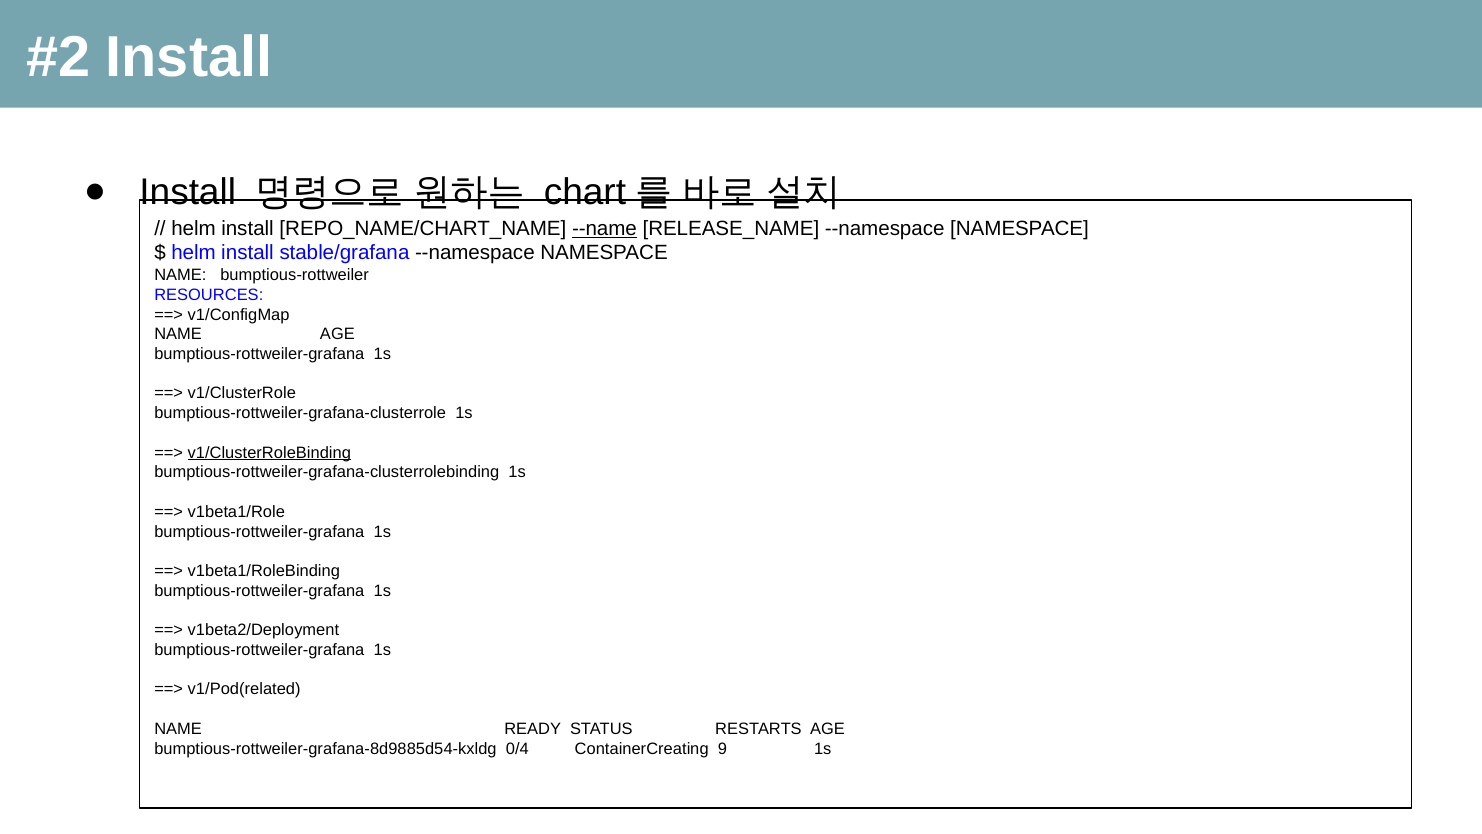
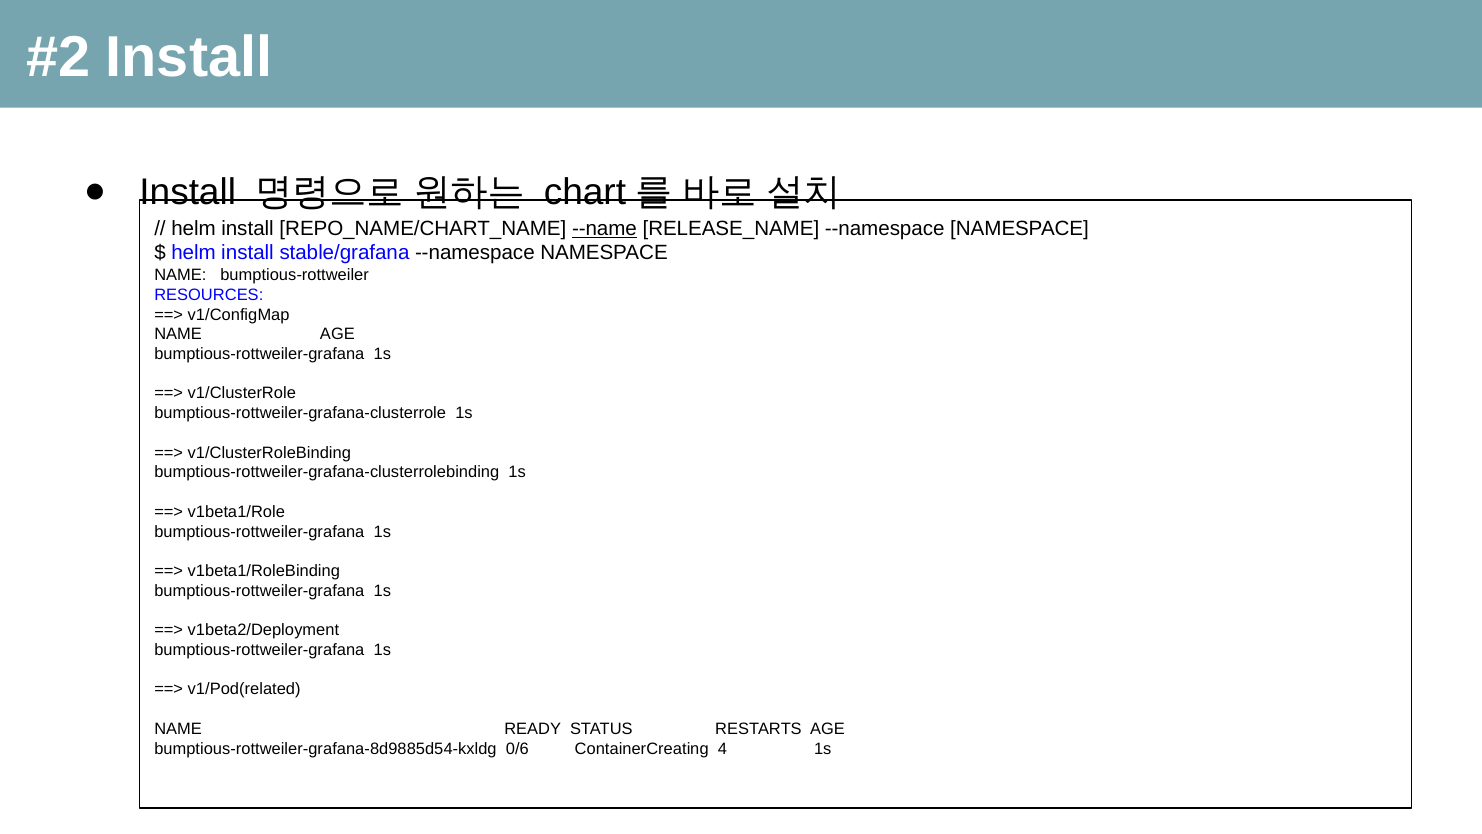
v1/ClusterRoleBinding underline: present -> none
0/4: 0/4 -> 0/6
9: 9 -> 4
